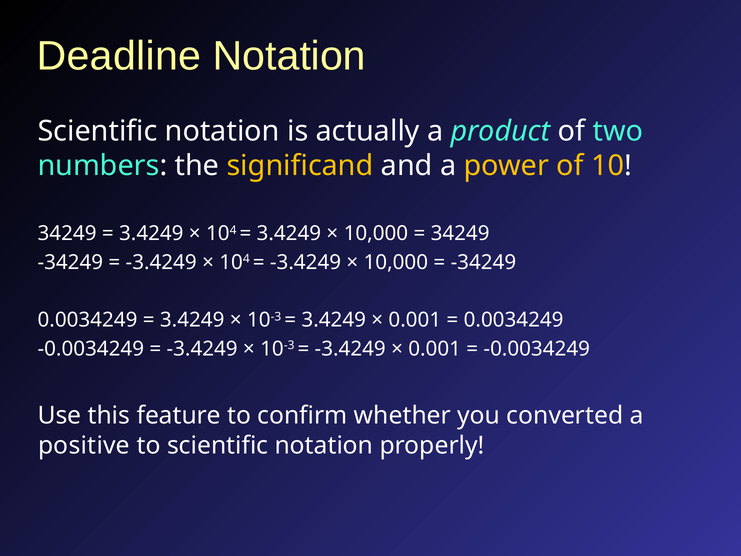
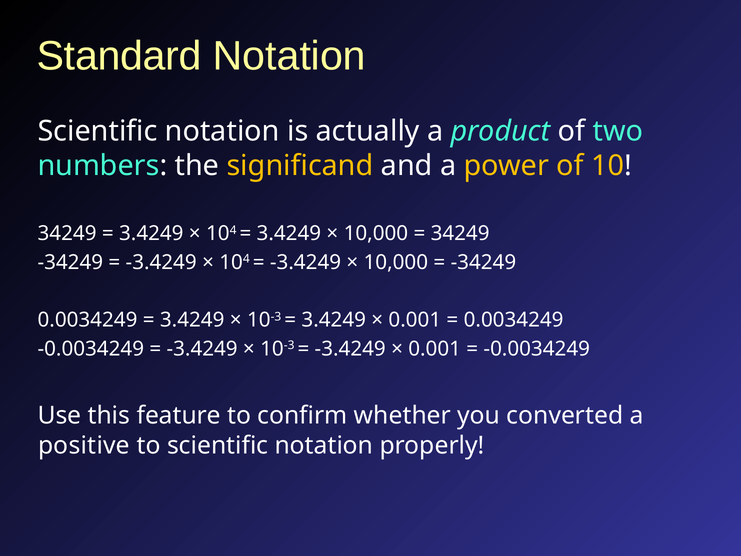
Deadline: Deadline -> Standard
